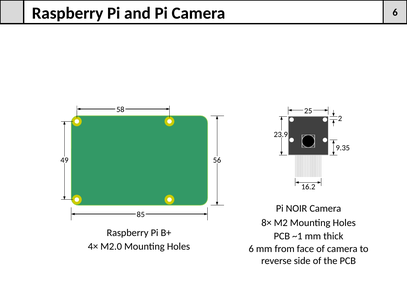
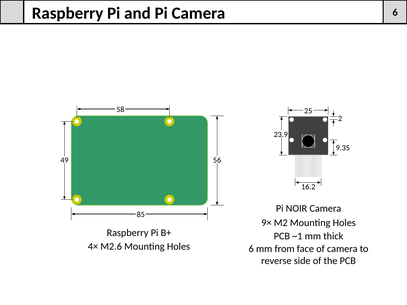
8×: 8× -> 9×
M2.0: M2.0 -> M2.6
